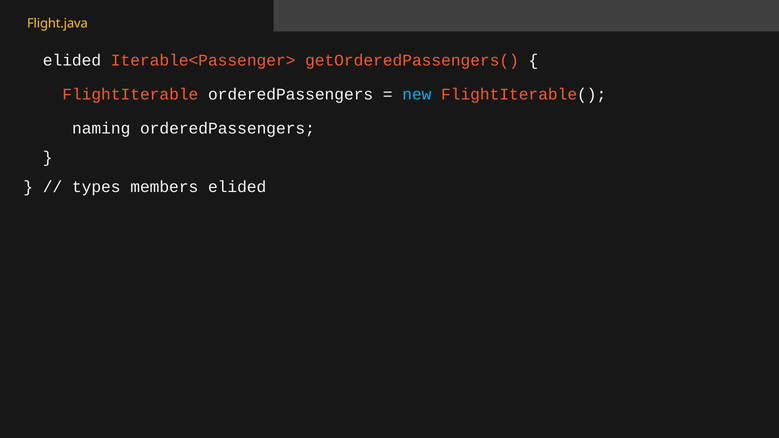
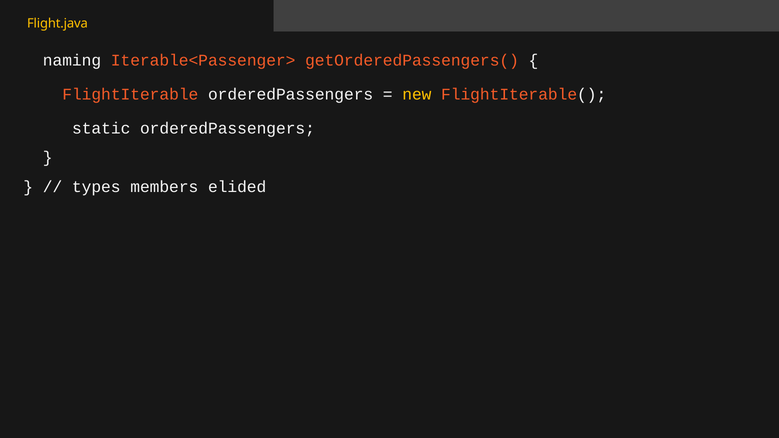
elided at (72, 60): elided -> naming
new colour: light blue -> yellow
naming: naming -> static
